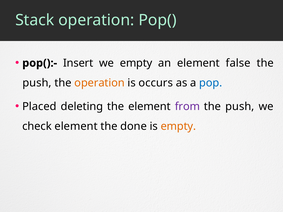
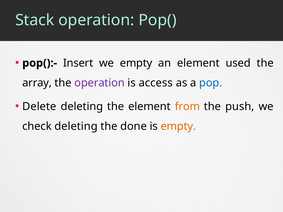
false: false -> used
push at (37, 83): push -> array
operation at (100, 83) colour: orange -> purple
occurs: occurs -> access
Placed: Placed -> Delete
from colour: purple -> orange
check element: element -> deleting
